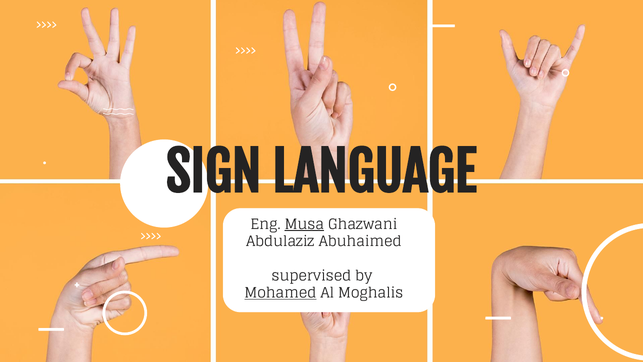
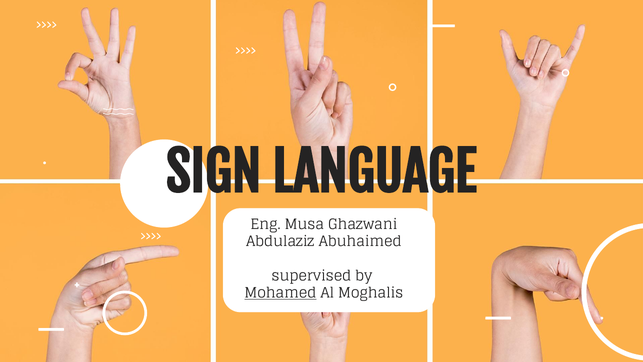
Musa underline: present -> none
